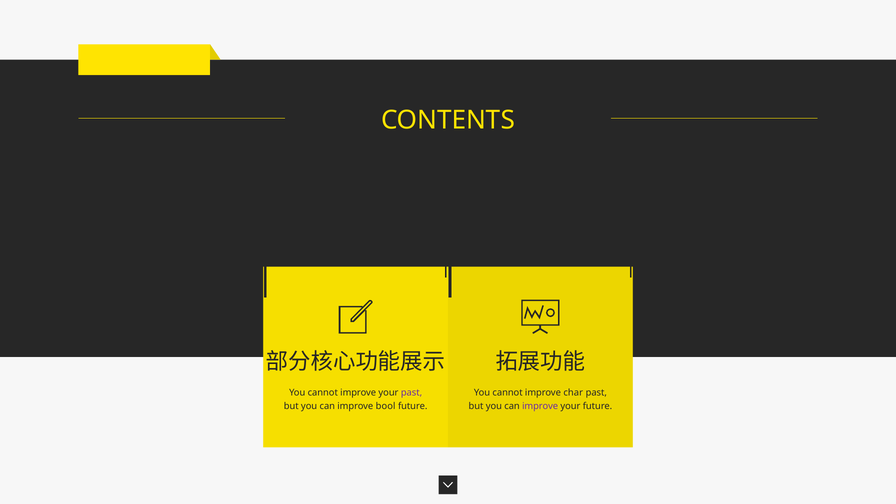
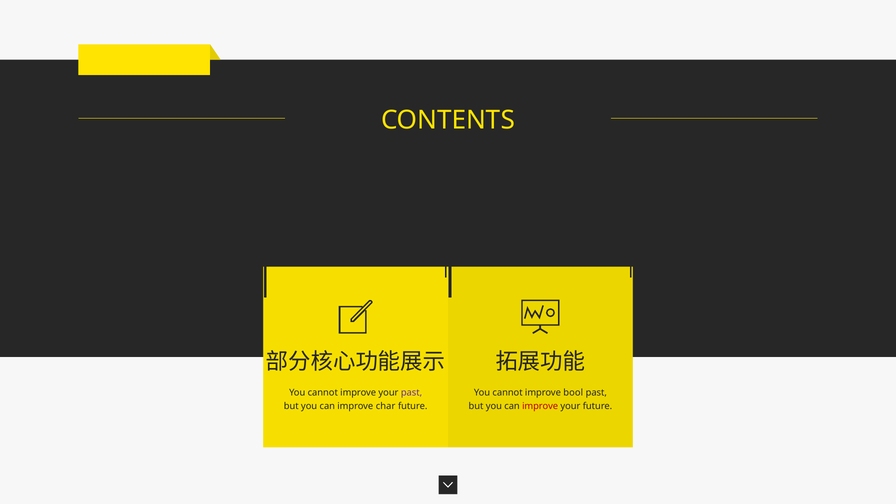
char: char -> bool
bool: bool -> char
improve at (540, 406) colour: purple -> red
